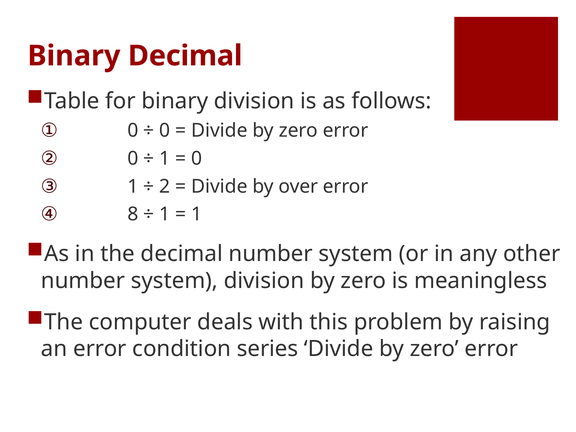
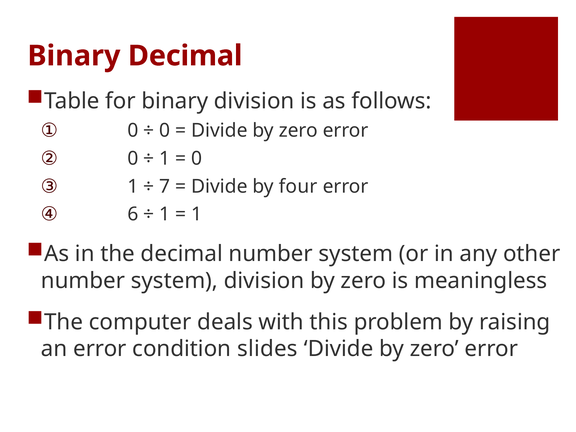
2: 2 -> 7
over: over -> four
8: 8 -> 6
series: series -> slides
